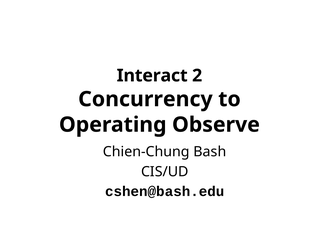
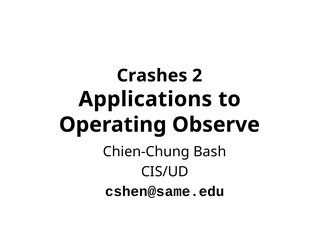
Interact: Interact -> Crashes
Concurrency: Concurrency -> Applications
cshen@bash.edu: cshen@bash.edu -> cshen@same.edu
